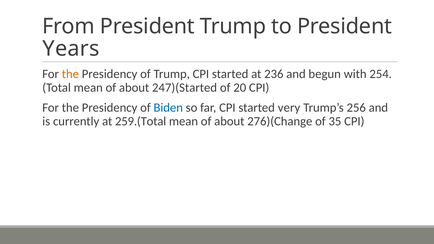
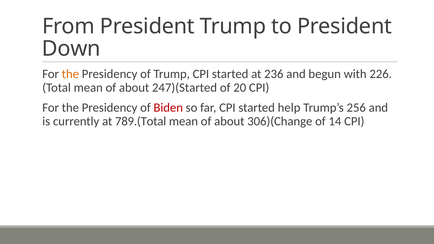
Years: Years -> Down
254: 254 -> 226
Biden colour: blue -> red
very: very -> help
259.(Total: 259.(Total -> 789.(Total
276)(Change: 276)(Change -> 306)(Change
35: 35 -> 14
